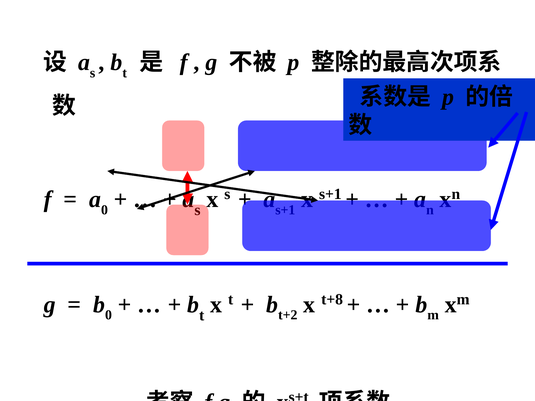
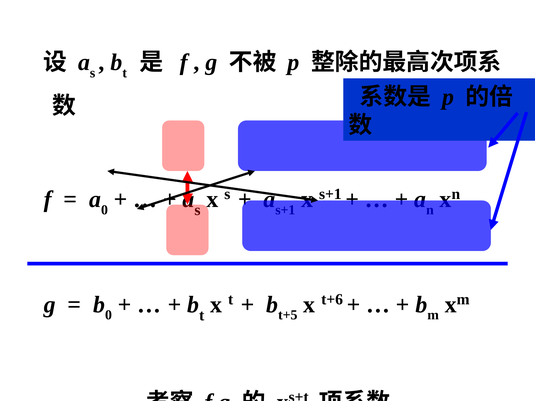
t+2: t+2 -> t+5
t+8: t+8 -> t+6
